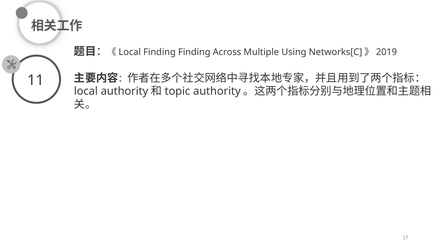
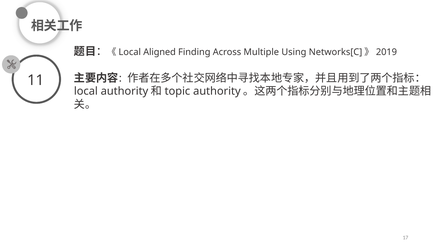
Finding at (160, 52): Finding -> Aligned
